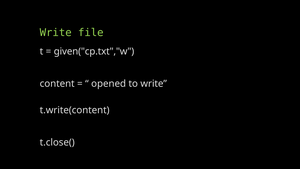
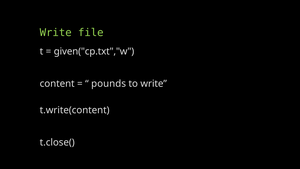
opened: opened -> pounds
